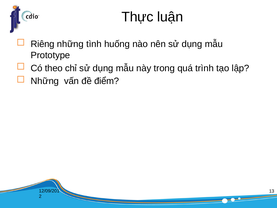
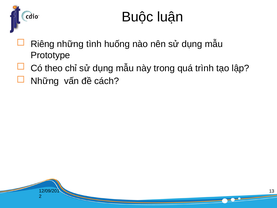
Thực: Thực -> Buộc
điểm: điểm -> cách
